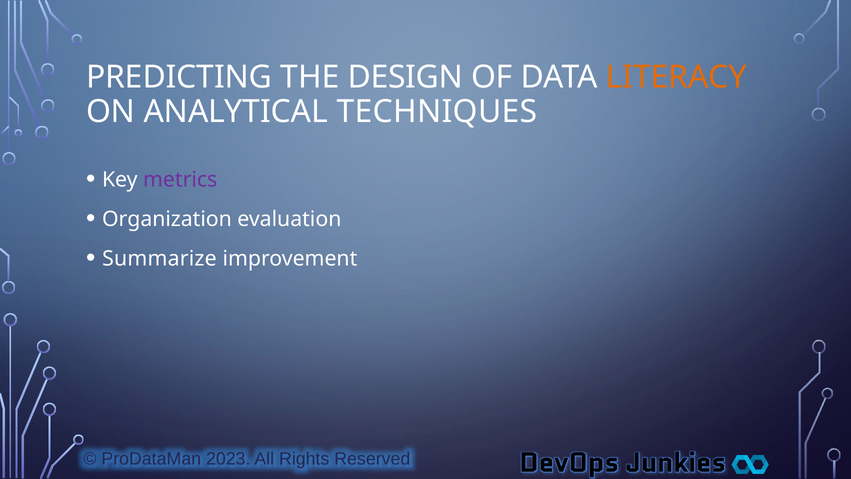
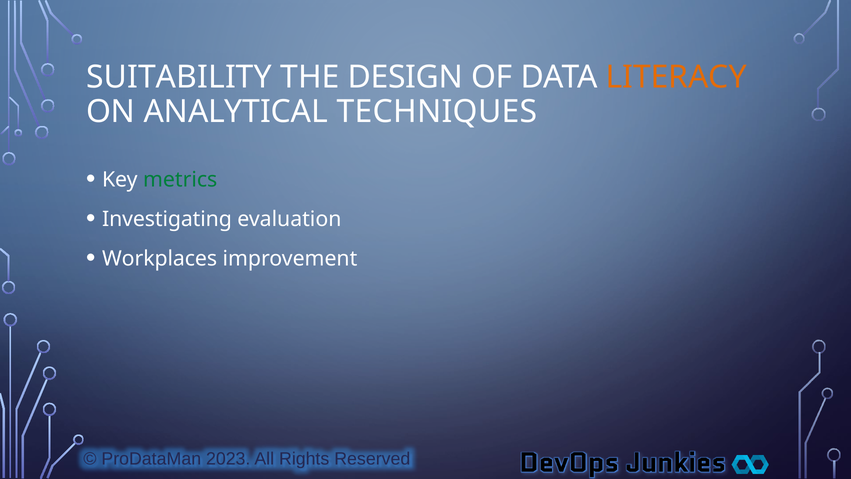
PREDICTING: PREDICTING -> SUITABILITY
metrics colour: purple -> green
Organization: Organization -> Investigating
Summarize: Summarize -> Workplaces
